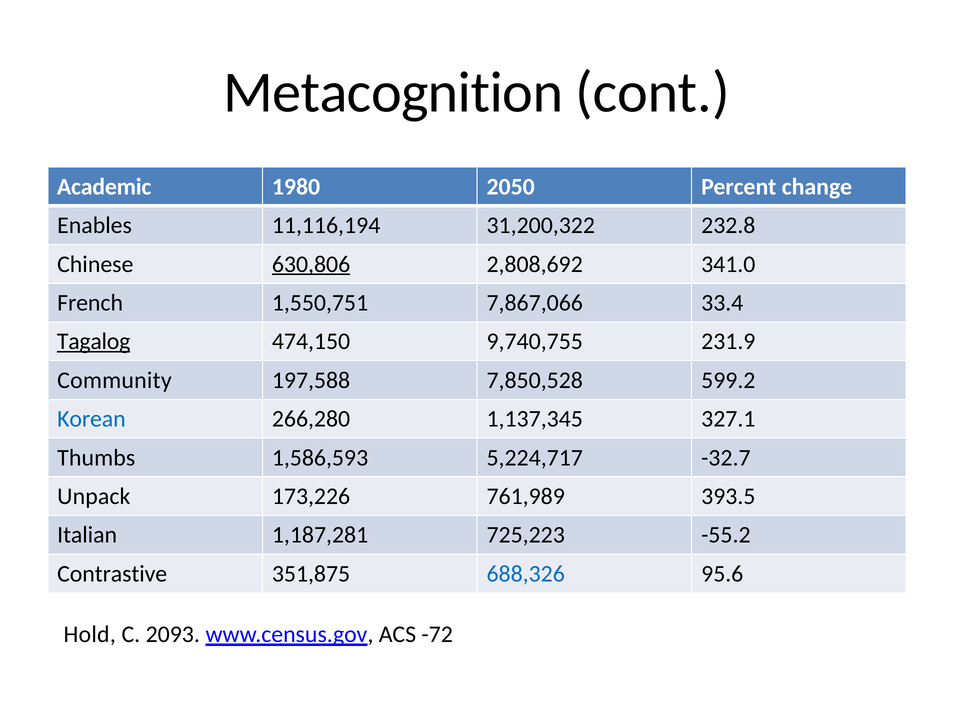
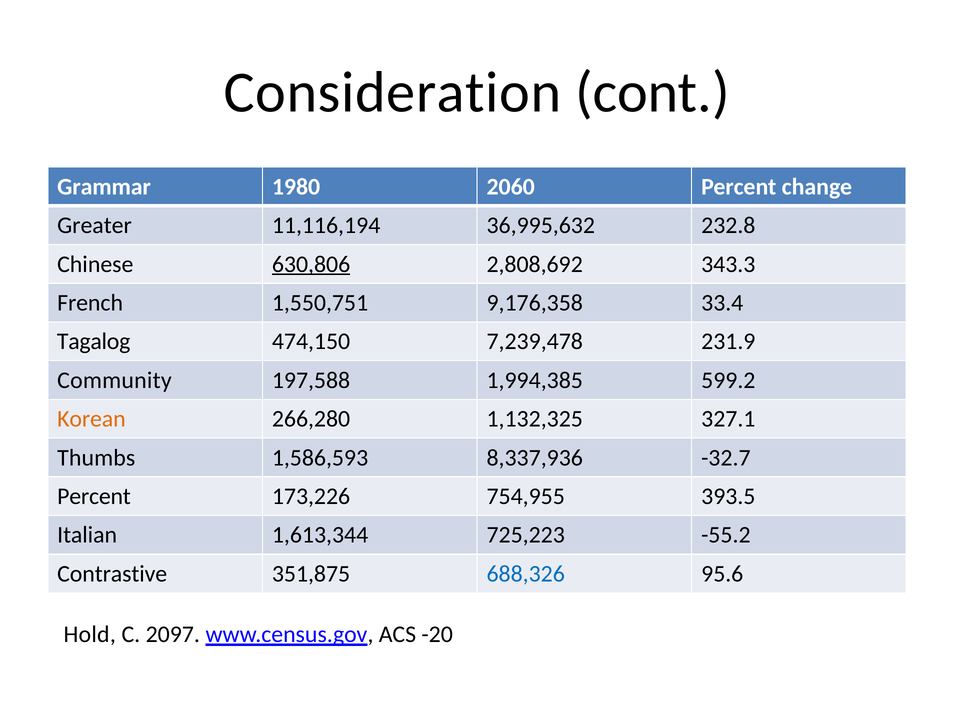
Metacognition: Metacognition -> Consideration
Academic: Academic -> Grammar
2050: 2050 -> 2060
Enables: Enables -> Greater
31,200,322: 31,200,322 -> 36,995,632
341.0: 341.0 -> 343.3
7,867,066: 7,867,066 -> 9,176,358
Tagalog underline: present -> none
9,740,755: 9,740,755 -> 7,239,478
7,850,528: 7,850,528 -> 1,994,385
Korean colour: blue -> orange
1,137,345: 1,137,345 -> 1,132,325
5,224,717: 5,224,717 -> 8,337,936
Unpack at (94, 496): Unpack -> Percent
761,989: 761,989 -> 754,955
1,187,281: 1,187,281 -> 1,613,344
2093: 2093 -> 2097
-72: -72 -> -20
